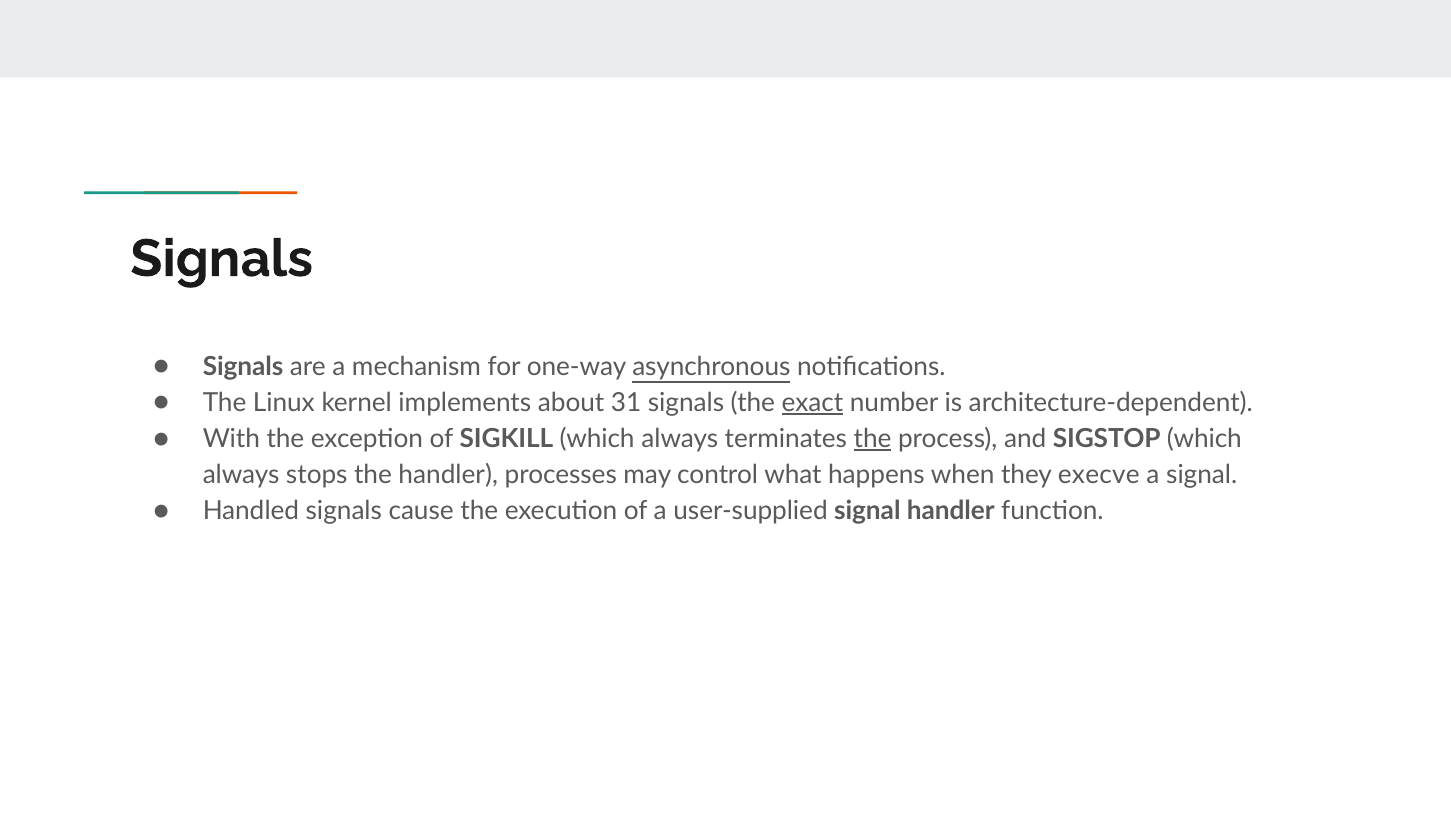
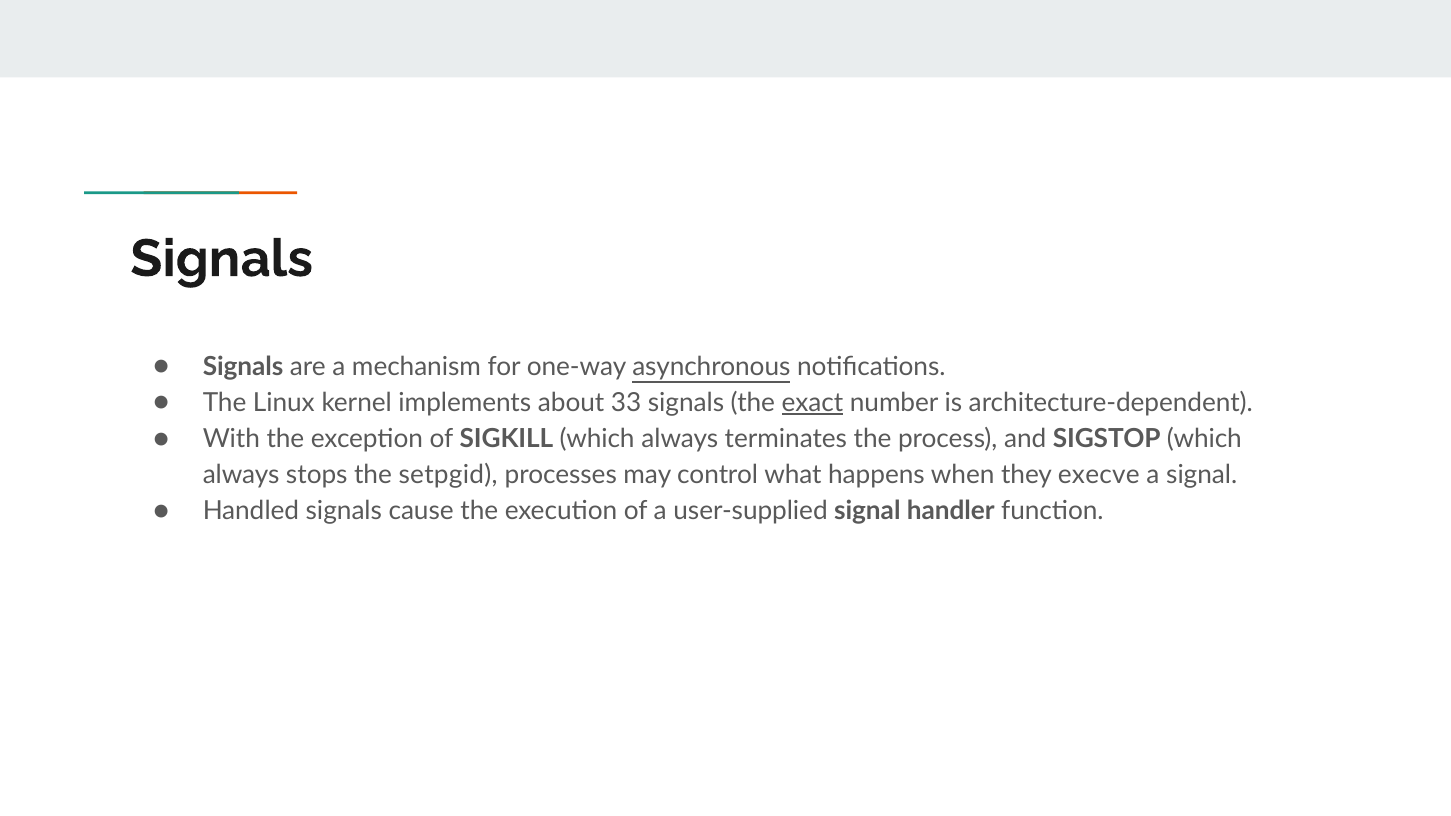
31: 31 -> 33
the at (873, 439) underline: present -> none
the handler: handler -> setpgid
